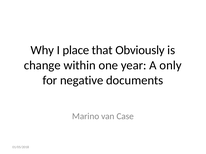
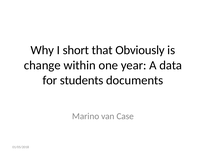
place: place -> short
only: only -> data
negative: negative -> students
